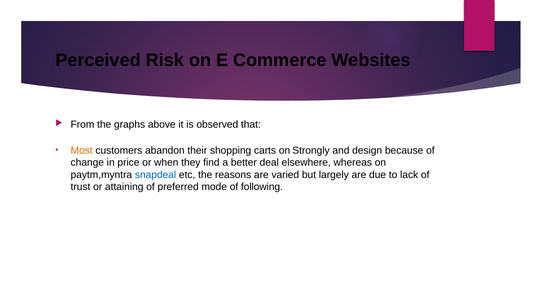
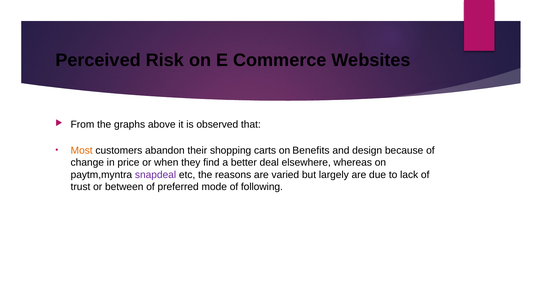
Strongly: Strongly -> Benefits
snapdeal colour: blue -> purple
attaining: attaining -> between
